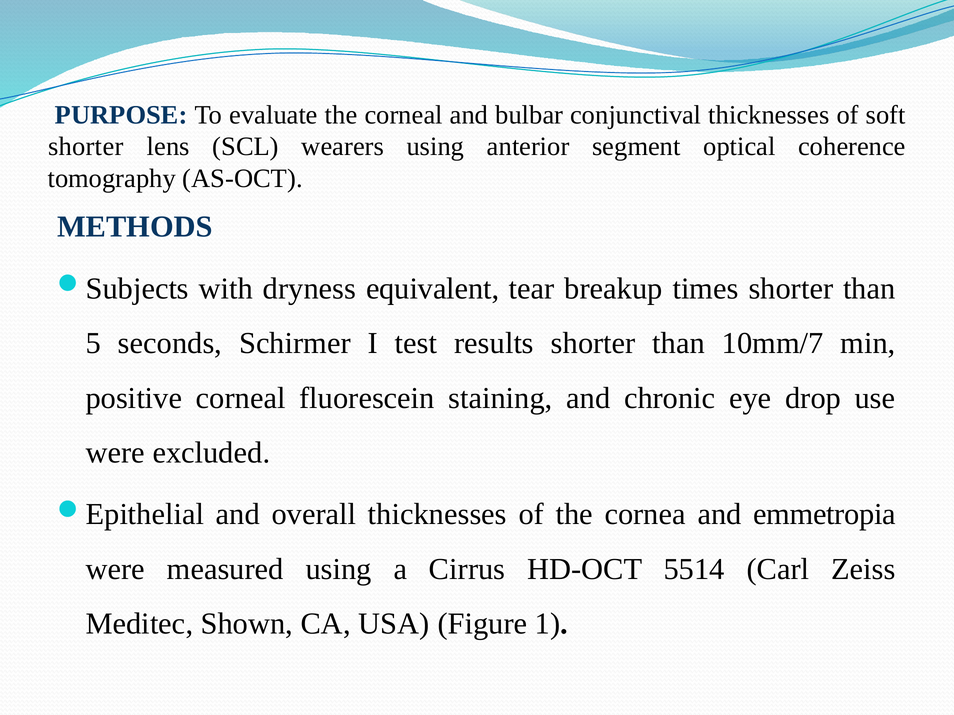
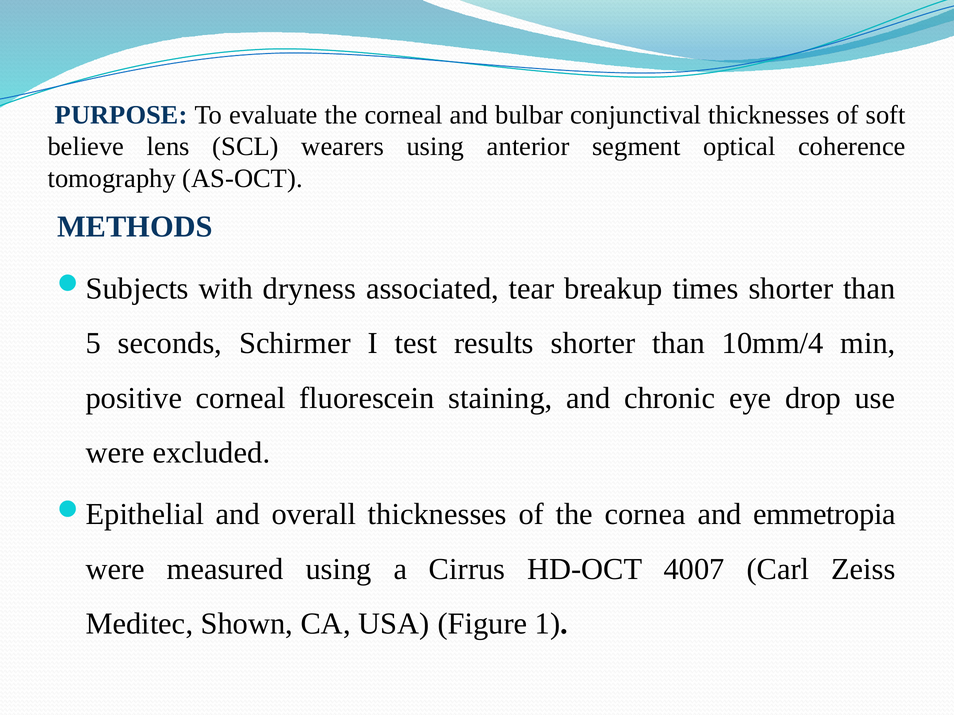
shorter at (86, 147): shorter -> believe
equivalent: equivalent -> associated
10mm/7: 10mm/7 -> 10mm/4
5514: 5514 -> 4007
